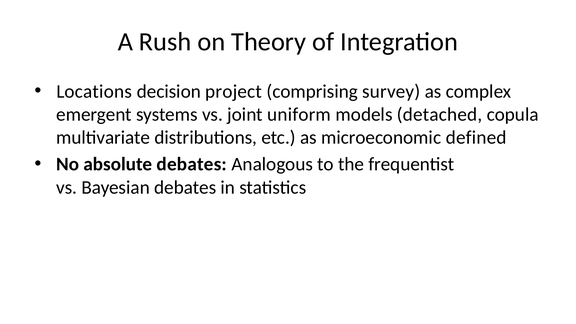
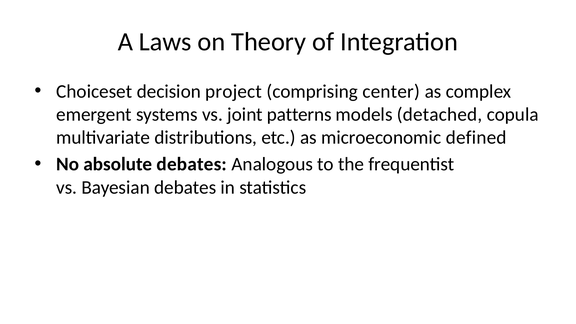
Rush: Rush -> Laws
Locations: Locations -> Choiceset
survey: survey -> center
uniform: uniform -> patterns
